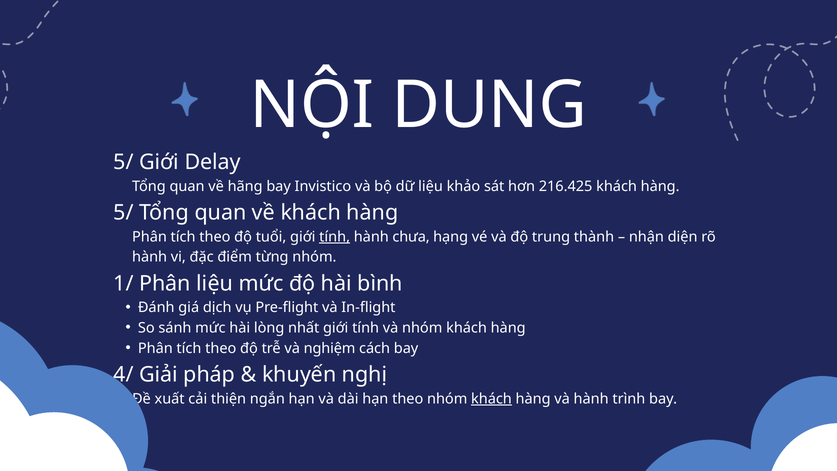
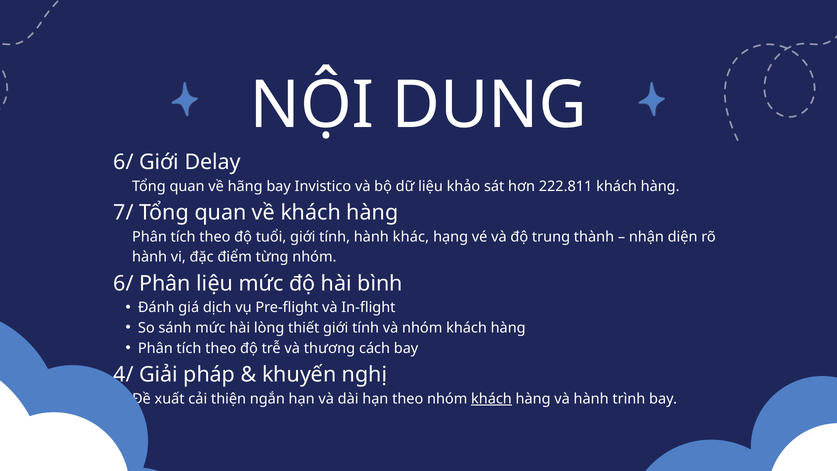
5/ at (123, 162): 5/ -> 6/
216.425: 216.425 -> 222.811
5/ at (123, 213): 5/ -> 7/
tính at (335, 237) underline: present -> none
chưa: chưa -> khác
1/ at (123, 283): 1/ -> 6/
nhất: nhất -> thiết
nghiệm: nghiệm -> thương
